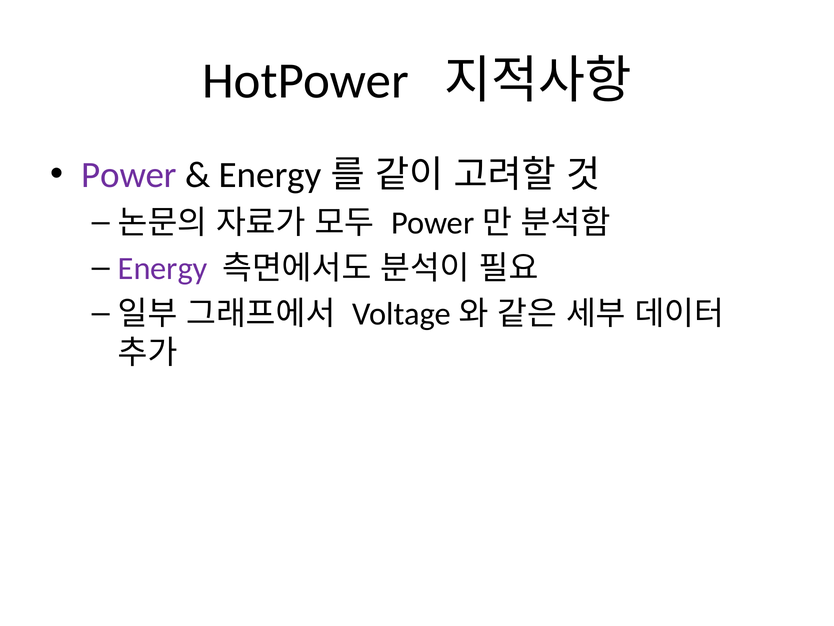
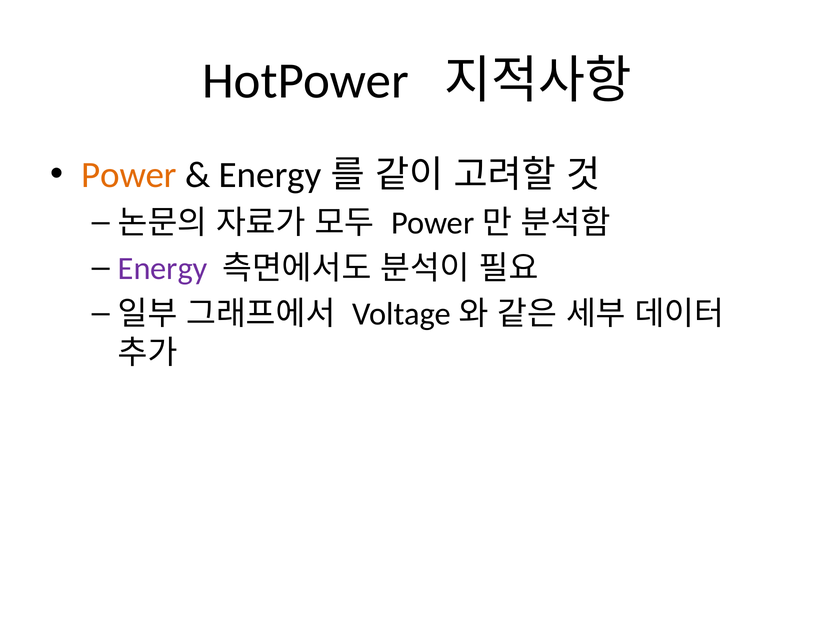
Power colour: purple -> orange
